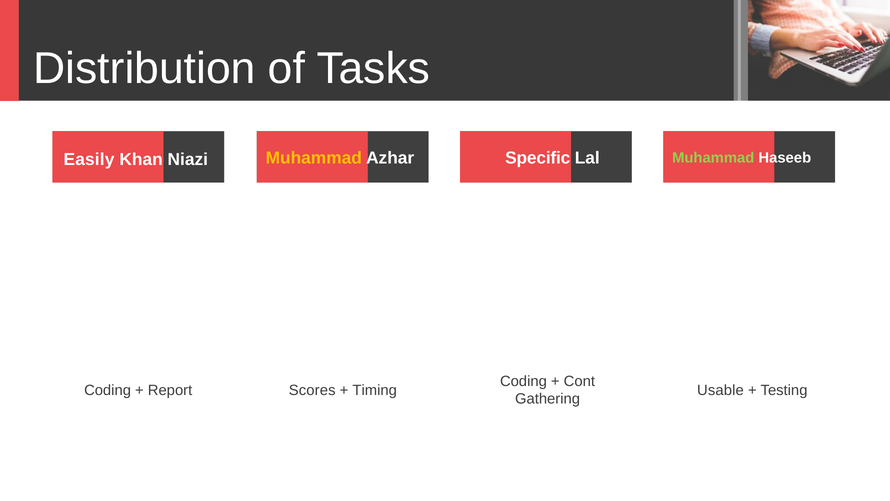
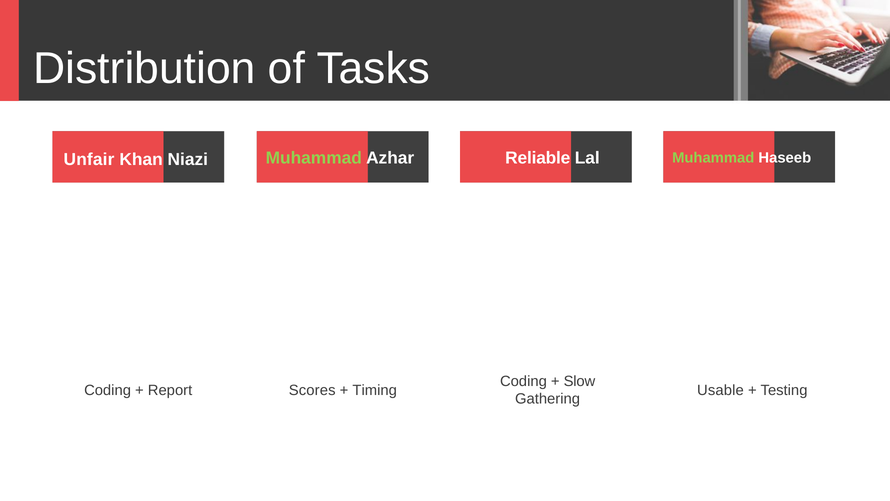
Easily: Easily -> Unfair
Muhammad at (314, 158) colour: yellow -> light green
Specific: Specific -> Reliable
Cont: Cont -> Slow
